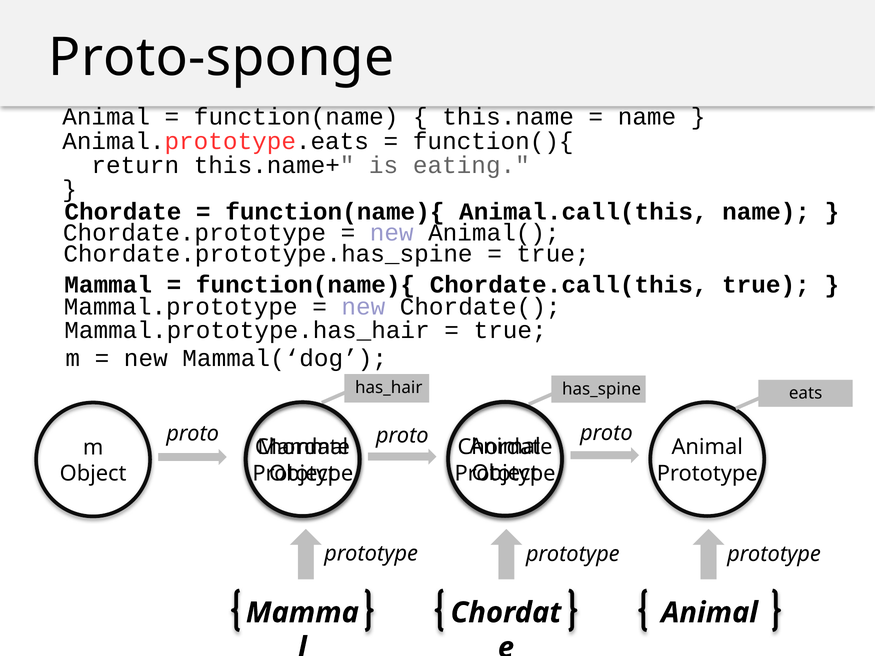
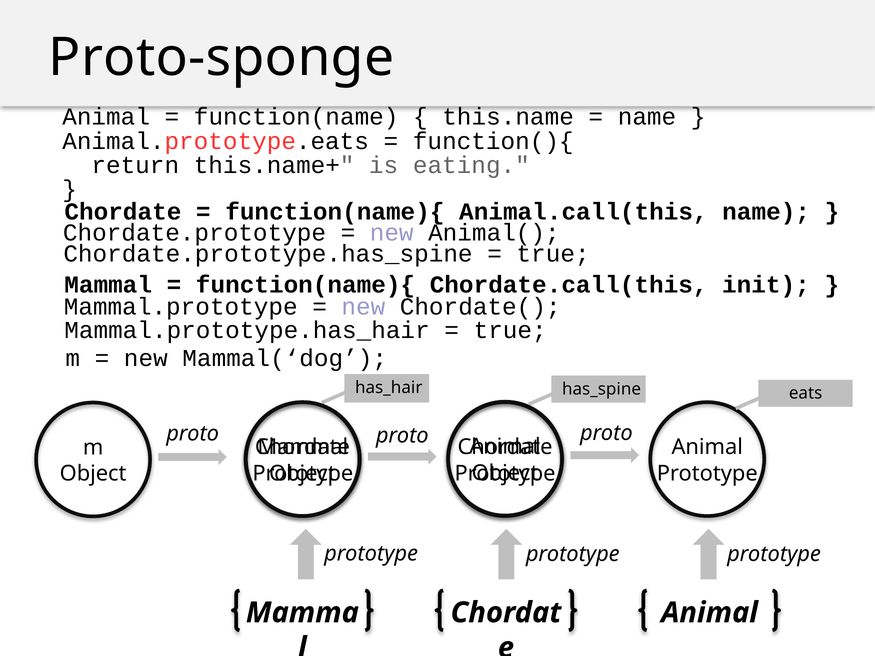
Chordate.call(this true: true -> init
